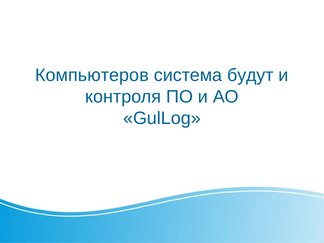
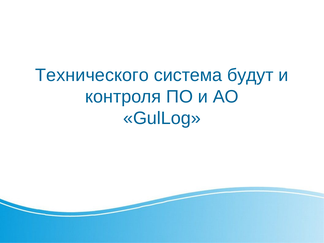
Компьютеров: Компьютеров -> Технического
